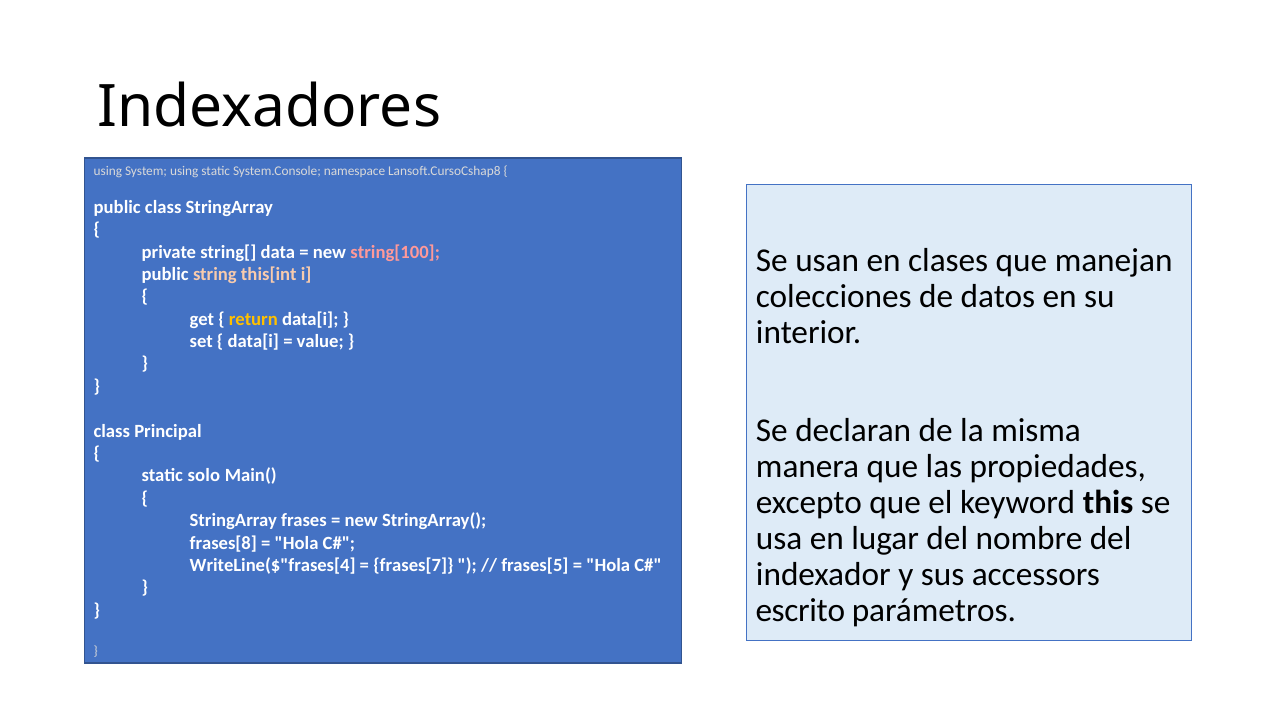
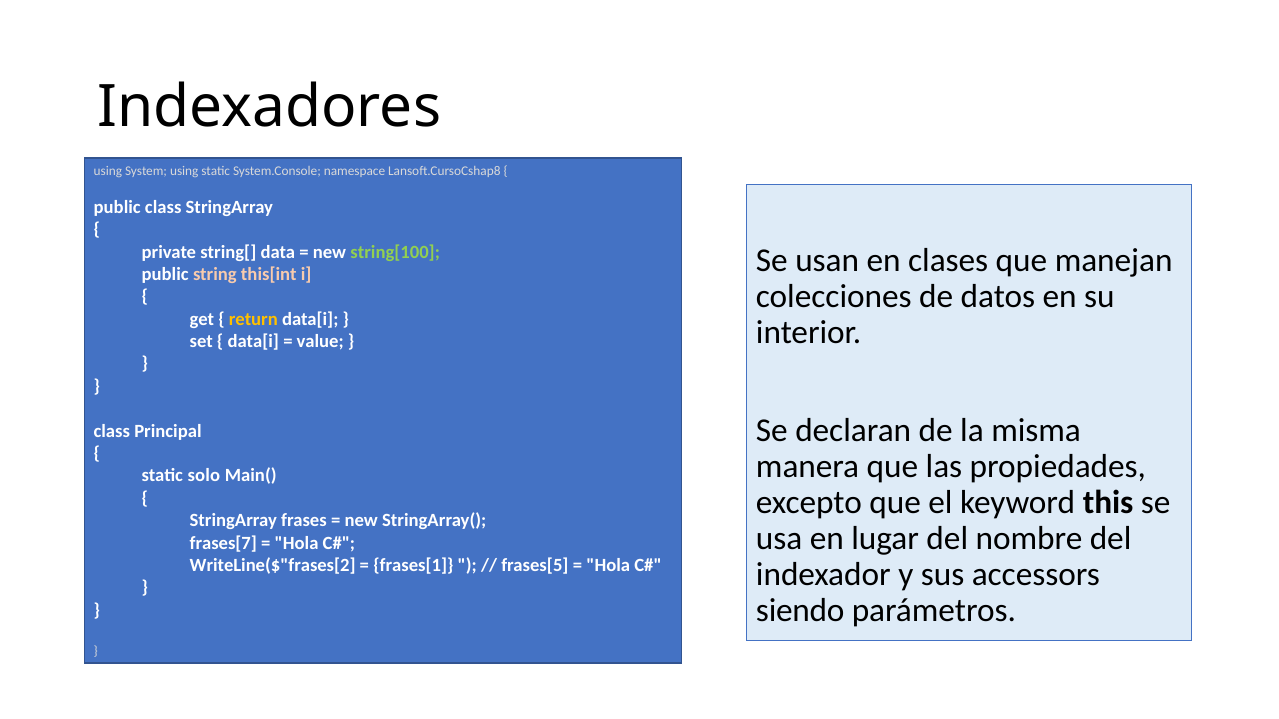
string[100 colour: pink -> light green
frases[8: frases[8 -> frases[7
WriteLine($"frases[4: WriteLine($"frases[4 -> WriteLine($"frases[2
frases[7: frases[7 -> frases[1
escrito: escrito -> siendo
